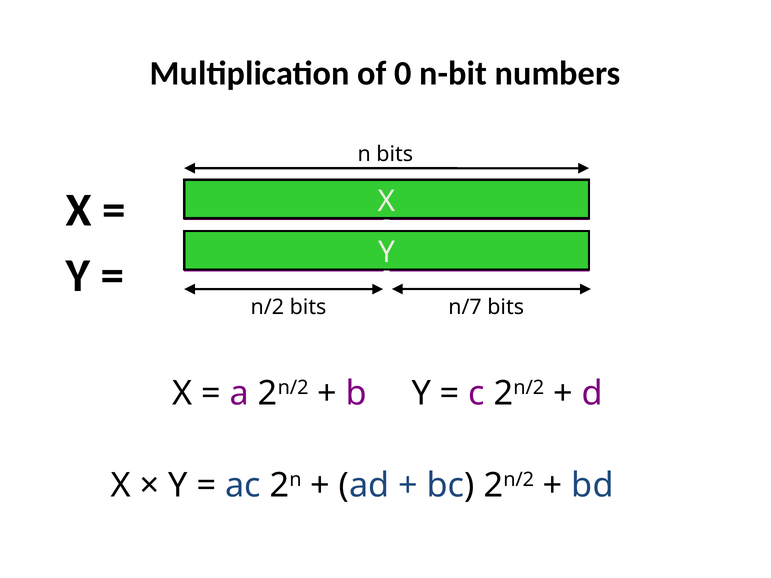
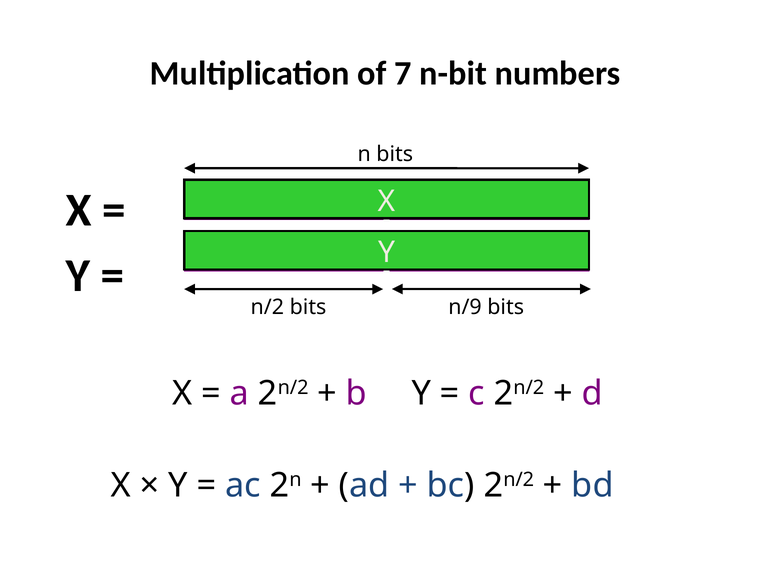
0: 0 -> 7
n/7: n/7 -> n/9
